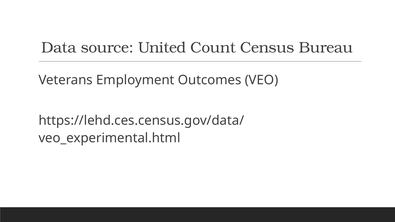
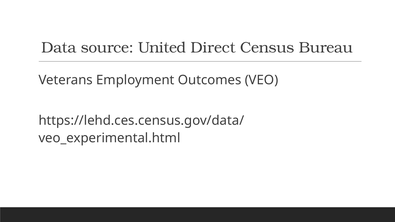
Count: Count -> Direct
